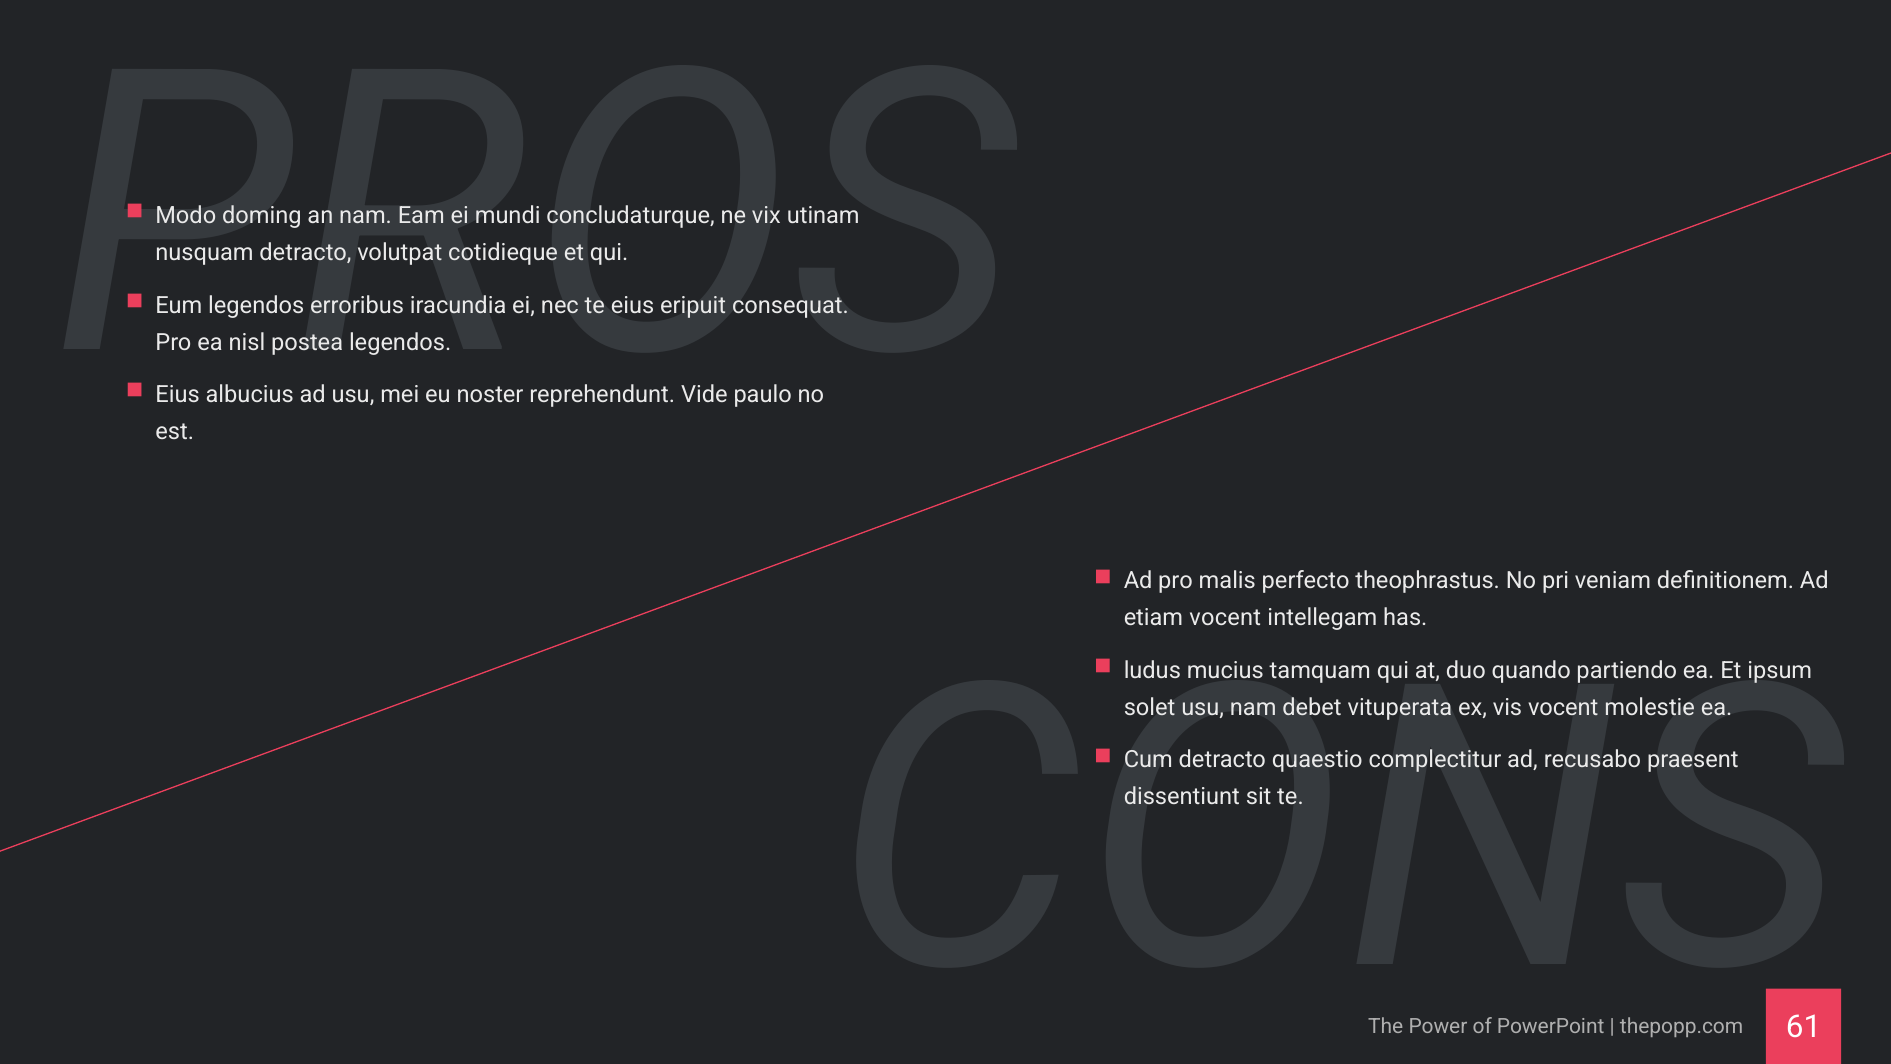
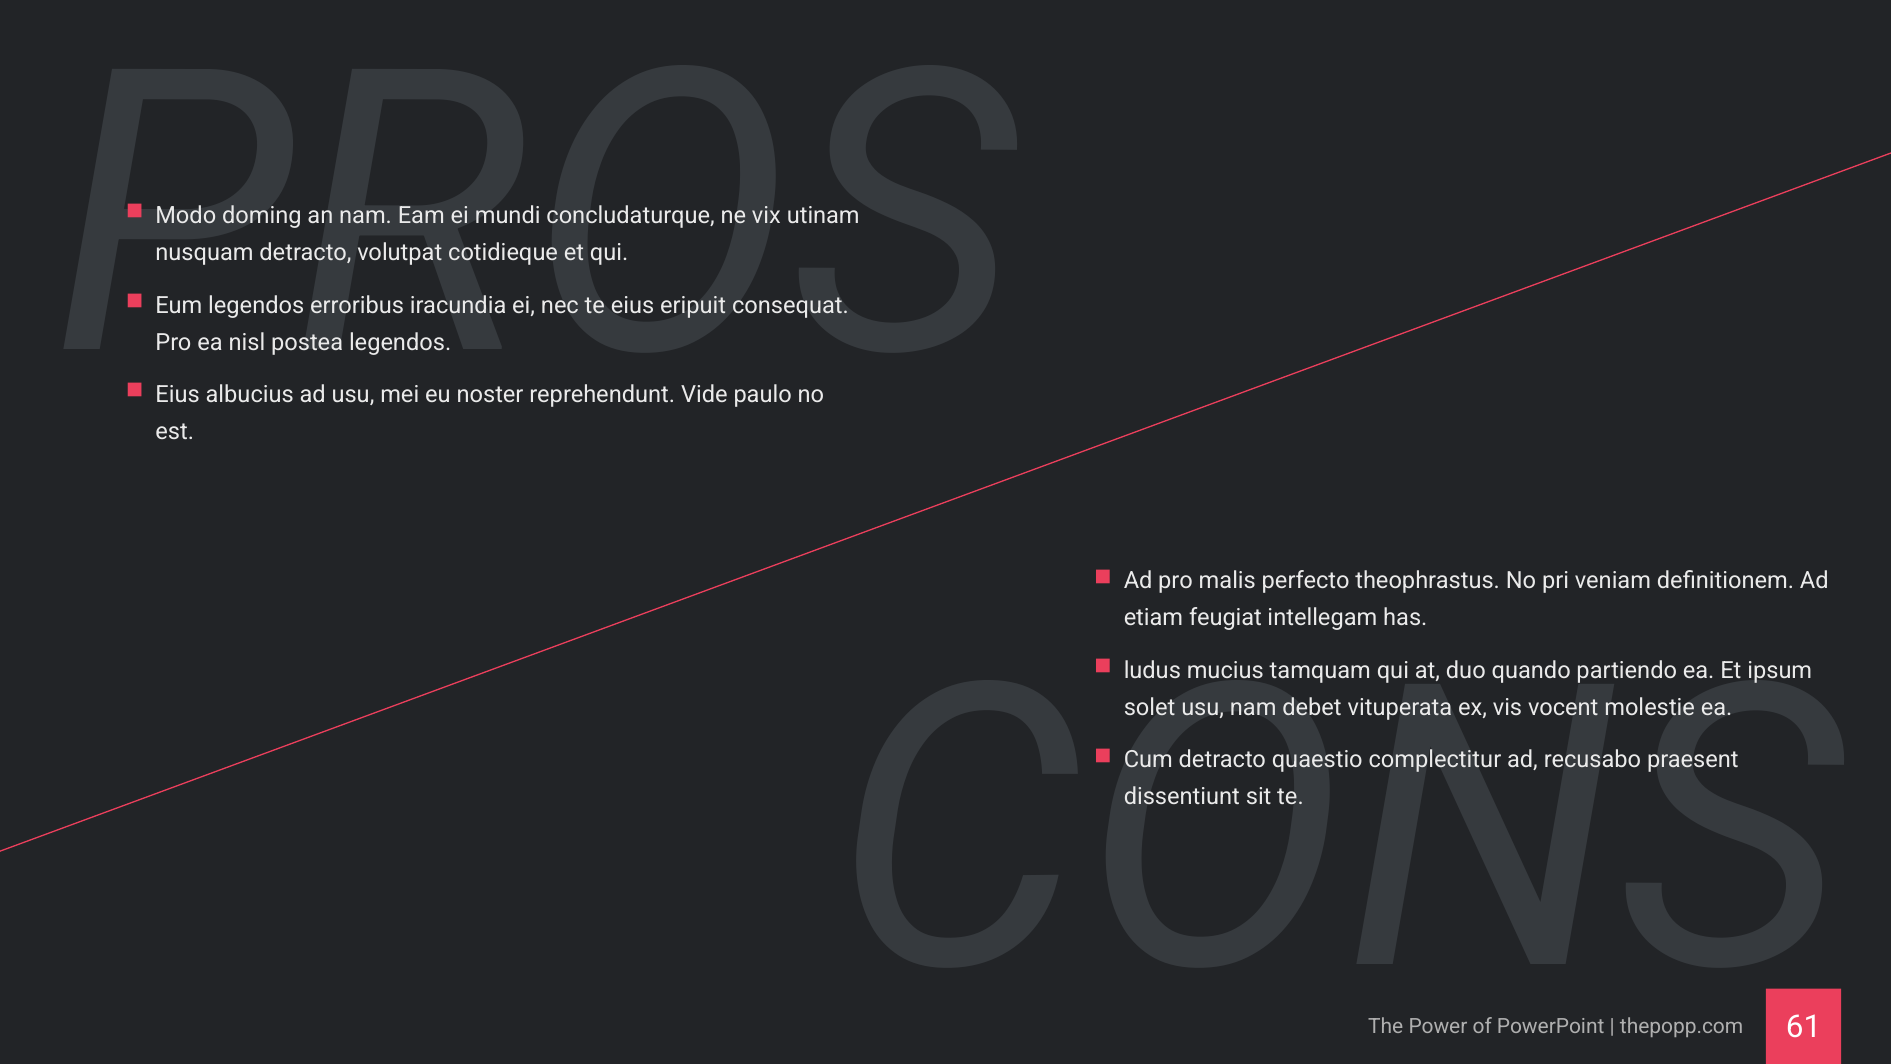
etiam vocent: vocent -> feugiat
